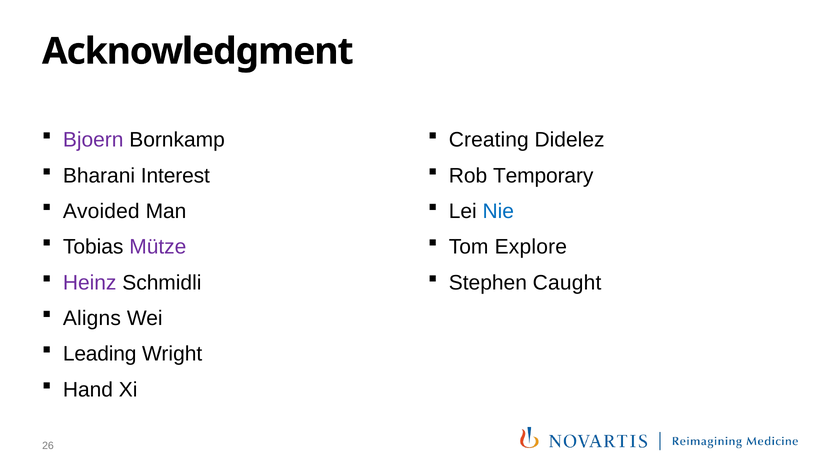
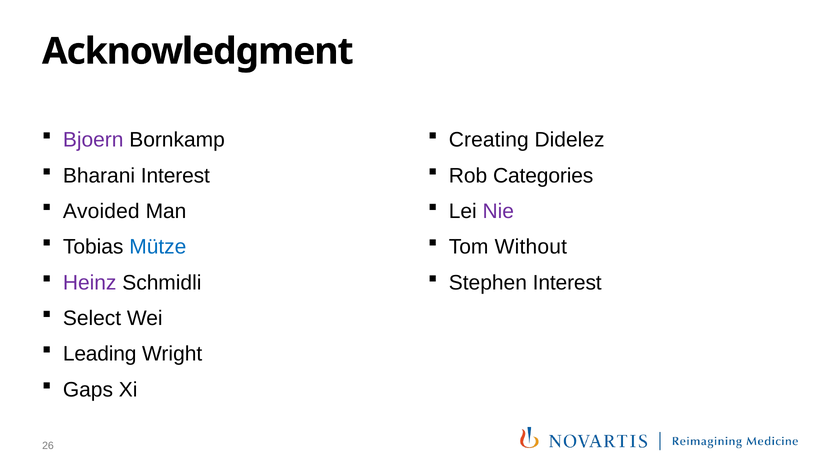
Temporary: Temporary -> Categories
Nie colour: blue -> purple
Mütze colour: purple -> blue
Explore: Explore -> Without
Stephen Caught: Caught -> Interest
Aligns: Aligns -> Select
Hand: Hand -> Gaps
